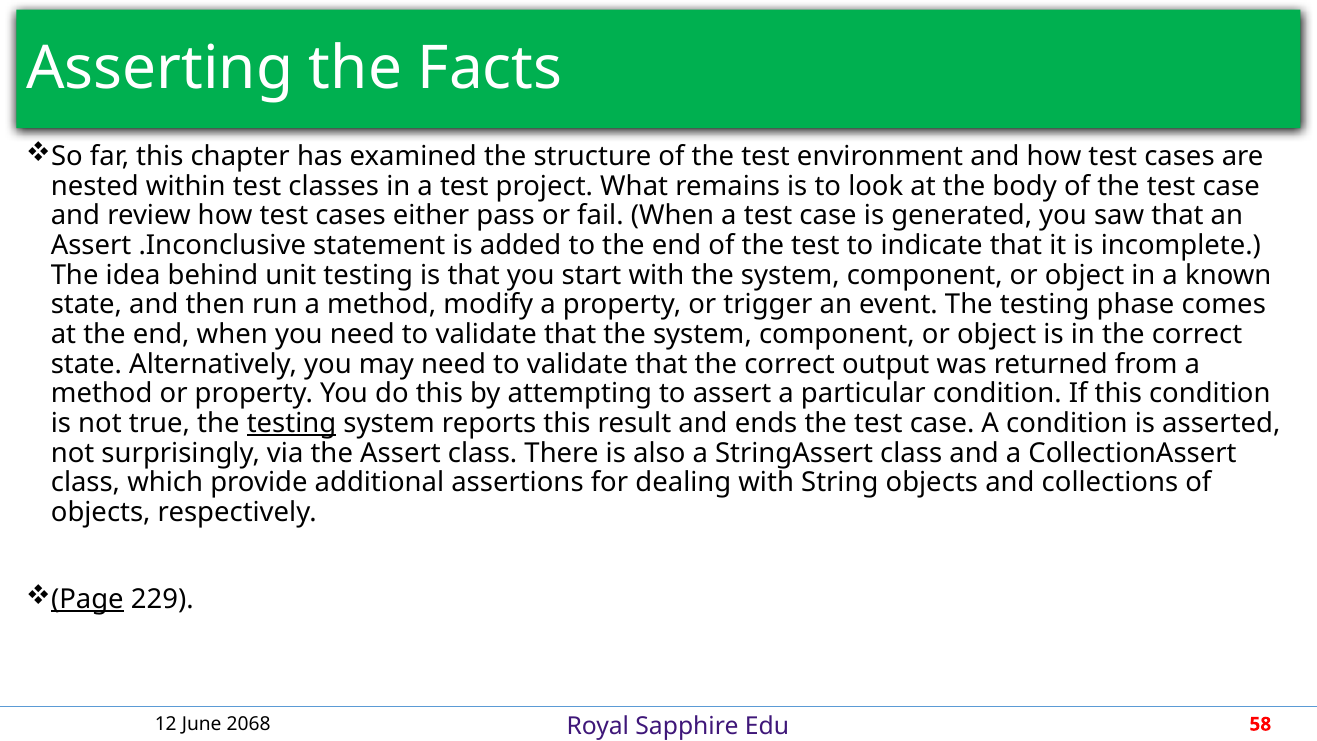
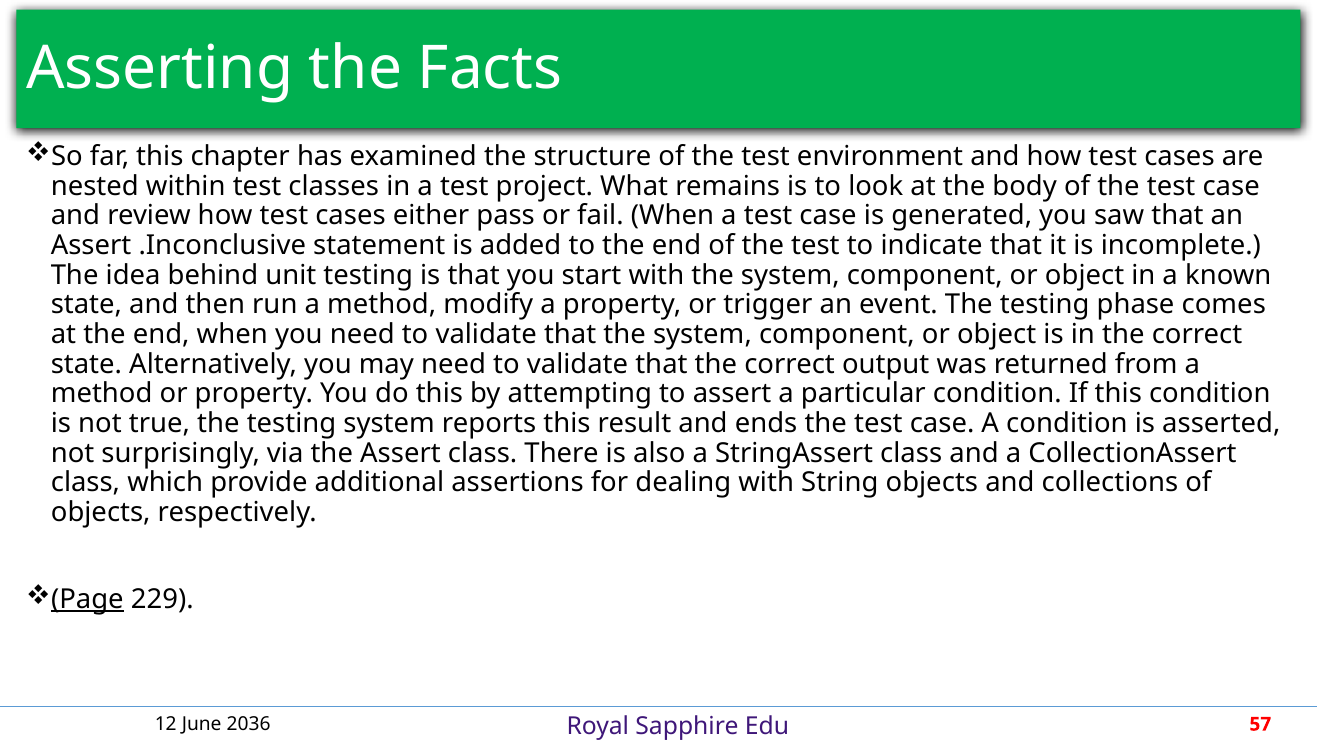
testing at (292, 423) underline: present -> none
2068: 2068 -> 2036
58: 58 -> 57
